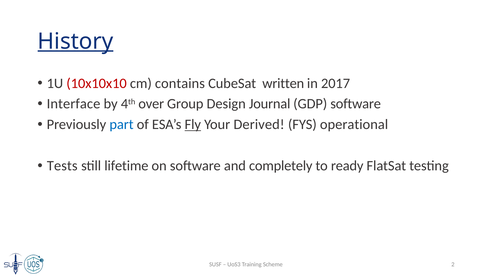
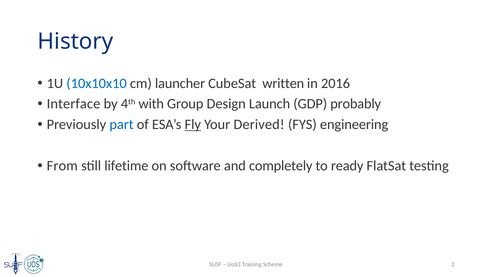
History underline: present -> none
10x10x10 colour: red -> blue
contains: contains -> launcher
2017: 2017 -> 2016
over: over -> with
Journal: Journal -> Launch
GDP software: software -> probably
operational: operational -> engineering
Tests: Tests -> From
